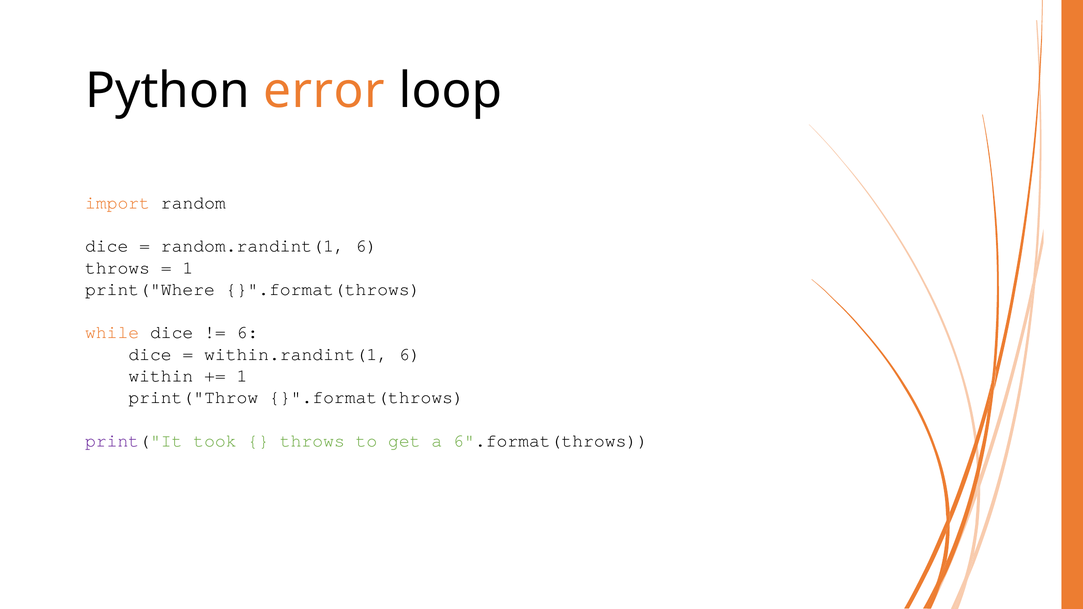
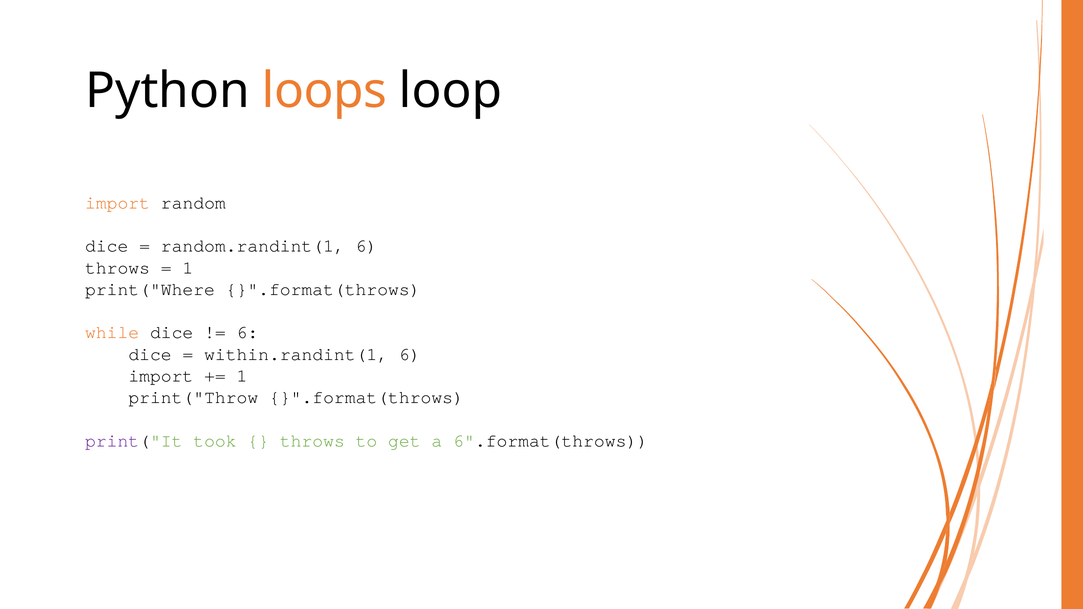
error: error -> loops
within at (161, 376): within -> import
